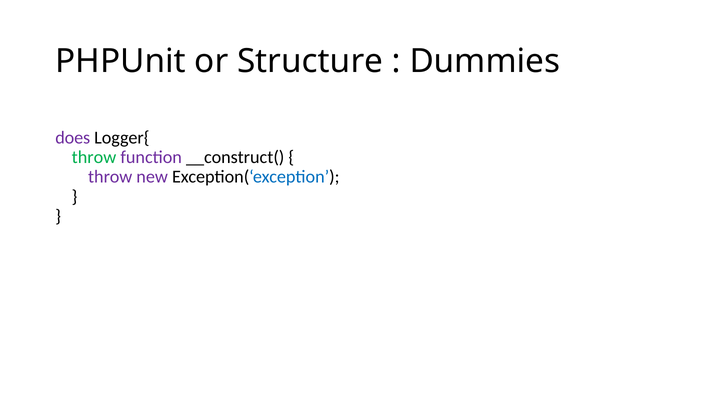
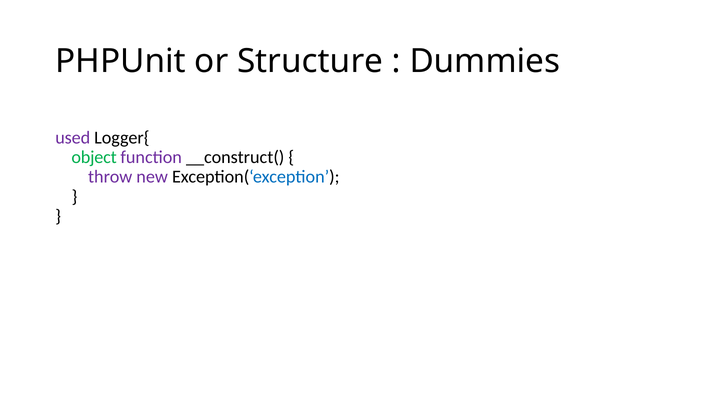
does: does -> used
throw at (94, 157): throw -> object
